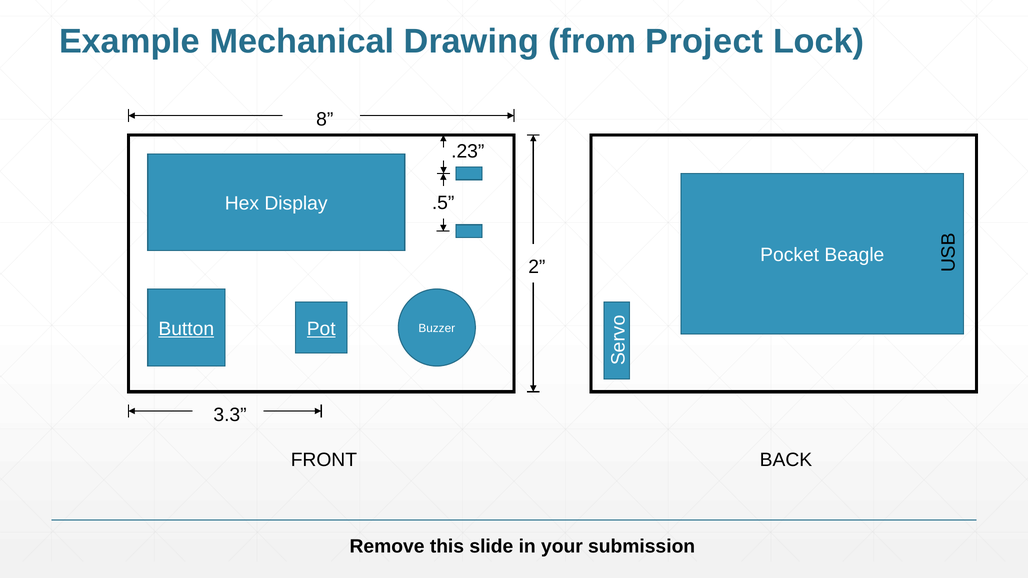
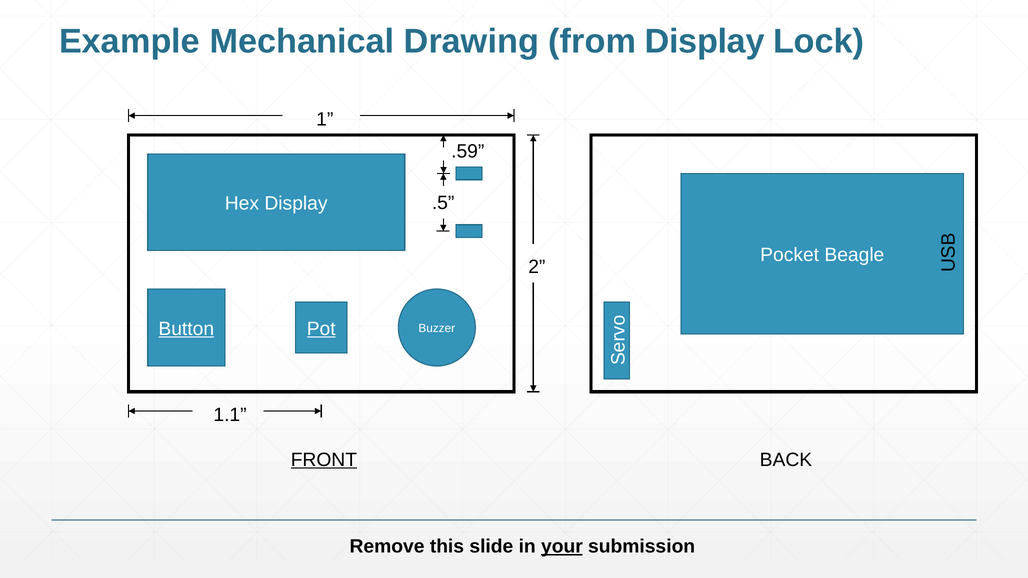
from Project: Project -> Display
8: 8 -> 1
.23: .23 -> .59
3.3: 3.3 -> 1.1
FRONT underline: none -> present
your underline: none -> present
